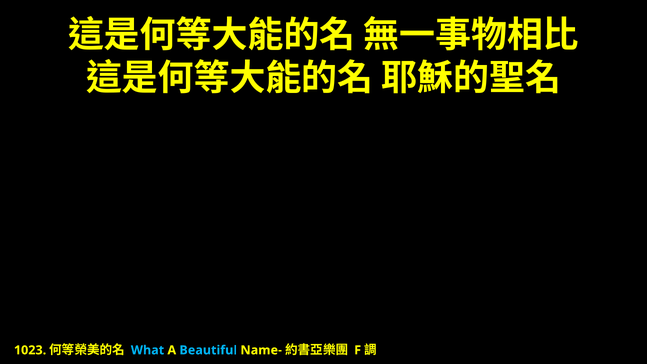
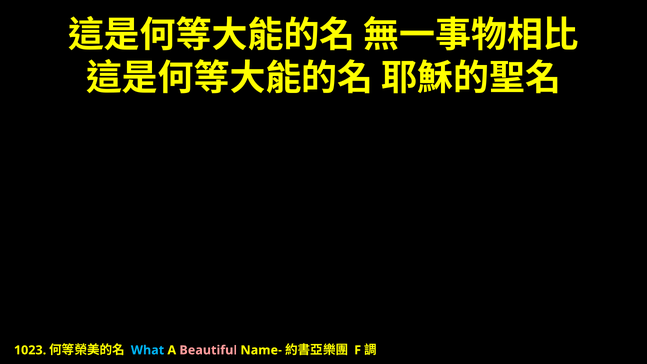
Beautiful colour: light blue -> pink
